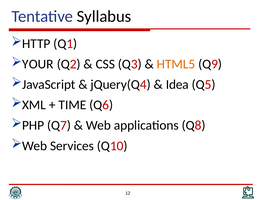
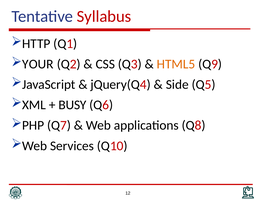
Syllabus colour: black -> red
Idea: Idea -> Side
TIME: TIME -> BUSY
